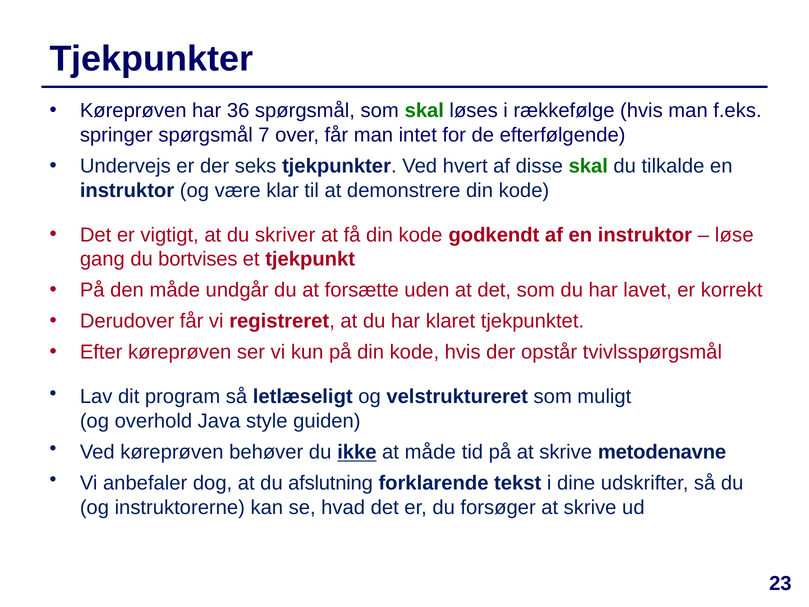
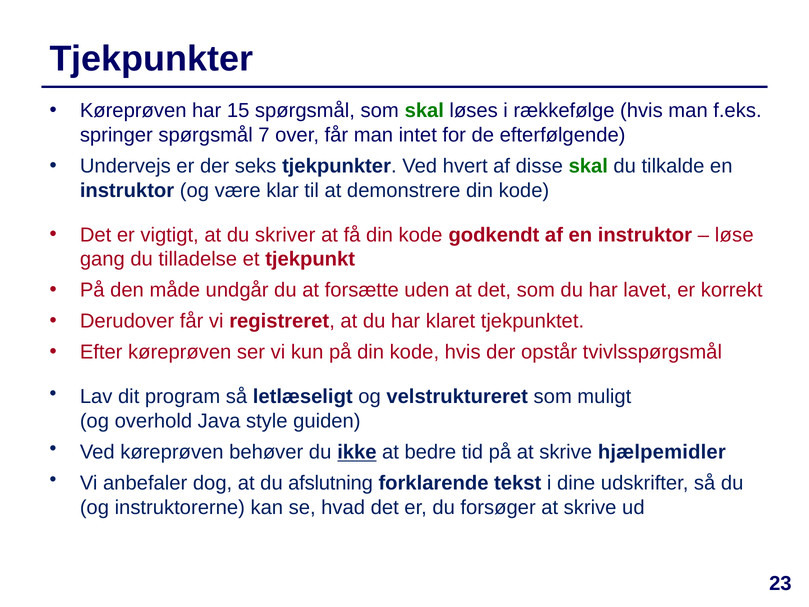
36: 36 -> 15
bortvises: bortvises -> tilladelse
at måde: måde -> bedre
metodenavne: metodenavne -> hjælpemidler
